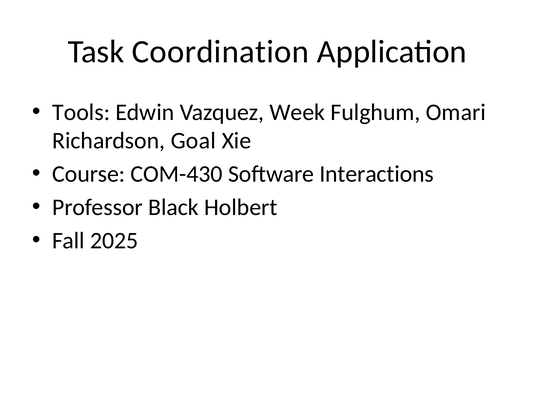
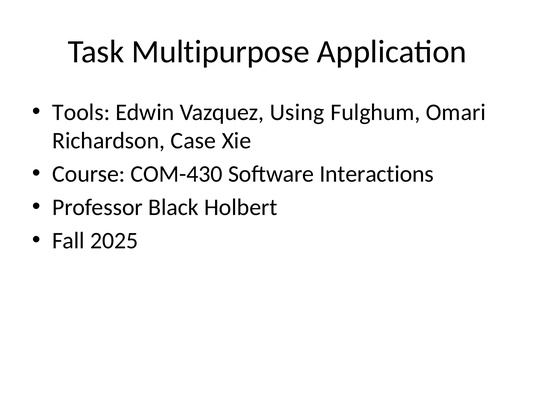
Coordination: Coordination -> Multipurpose
Week: Week -> Using
Goal: Goal -> Case
